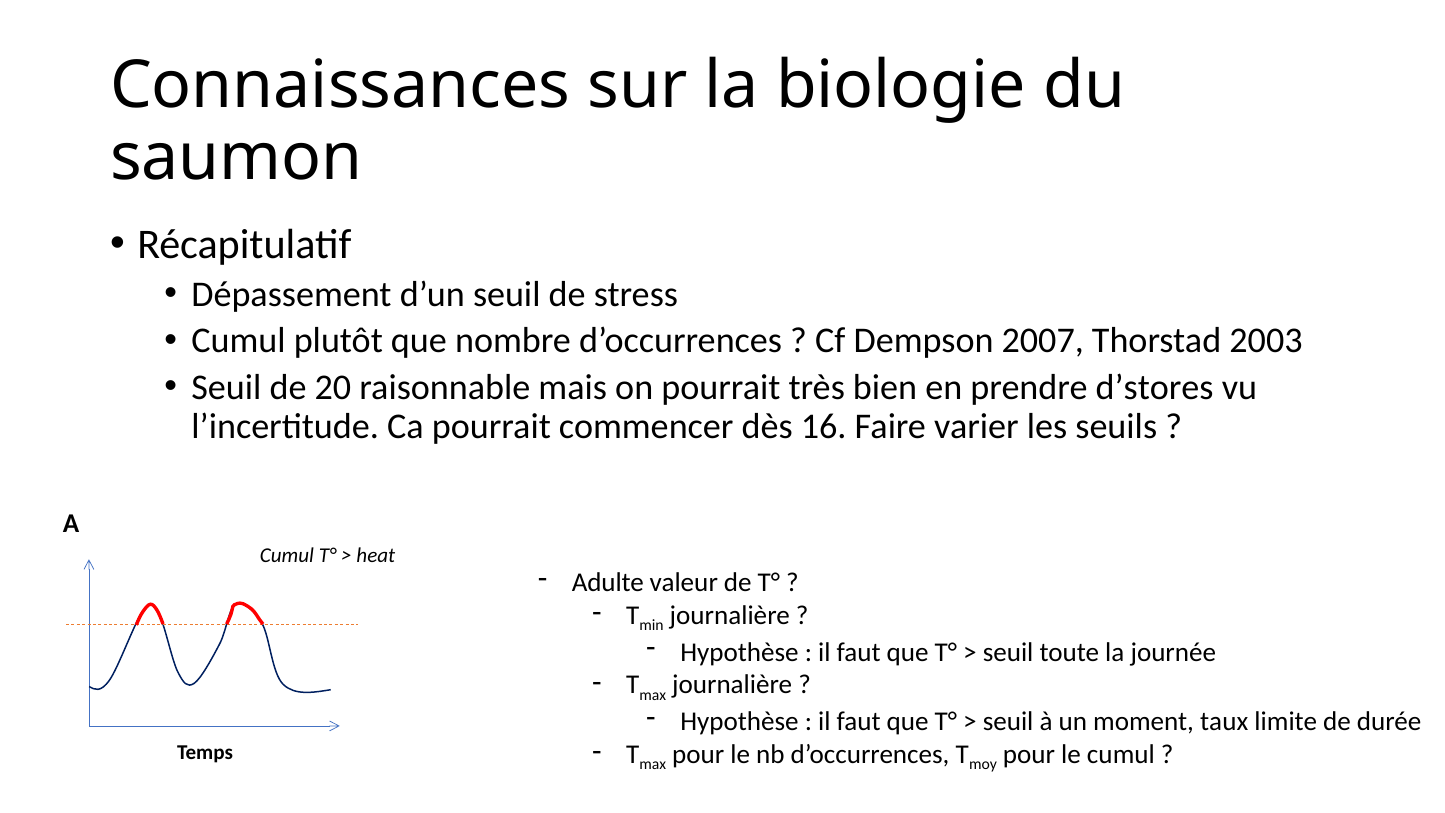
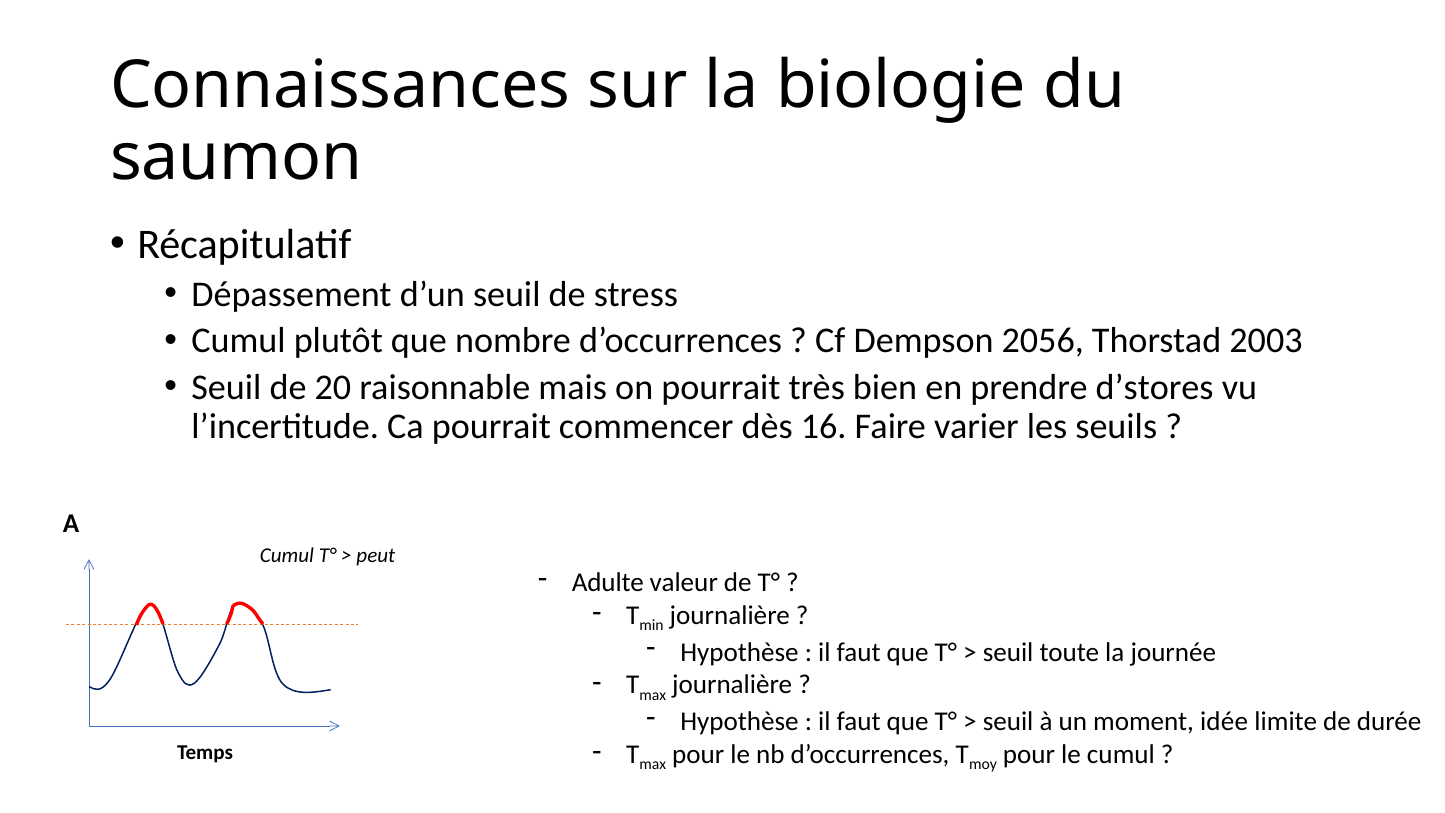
2007: 2007 -> 2056
heat: heat -> peut
taux: taux -> idée
